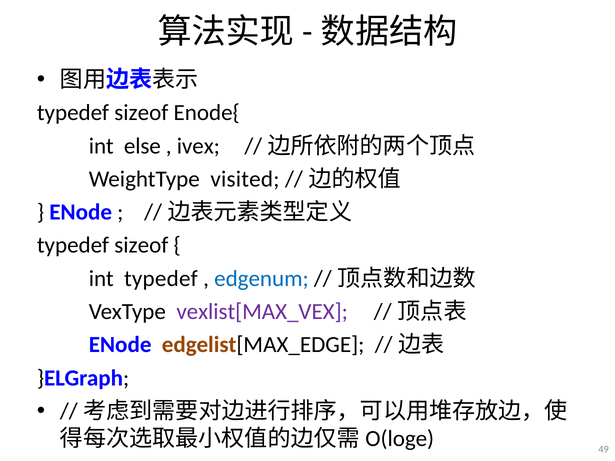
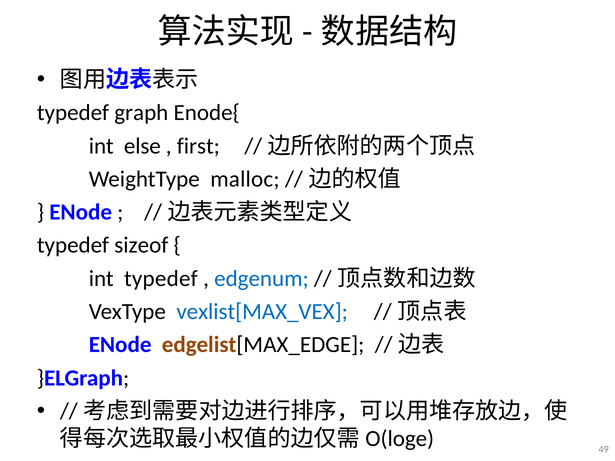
sizeof at (141, 113): sizeof -> graph
ivex: ivex -> first
visited: visited -> malloc
vexlist[MAX_VEX colour: purple -> blue
